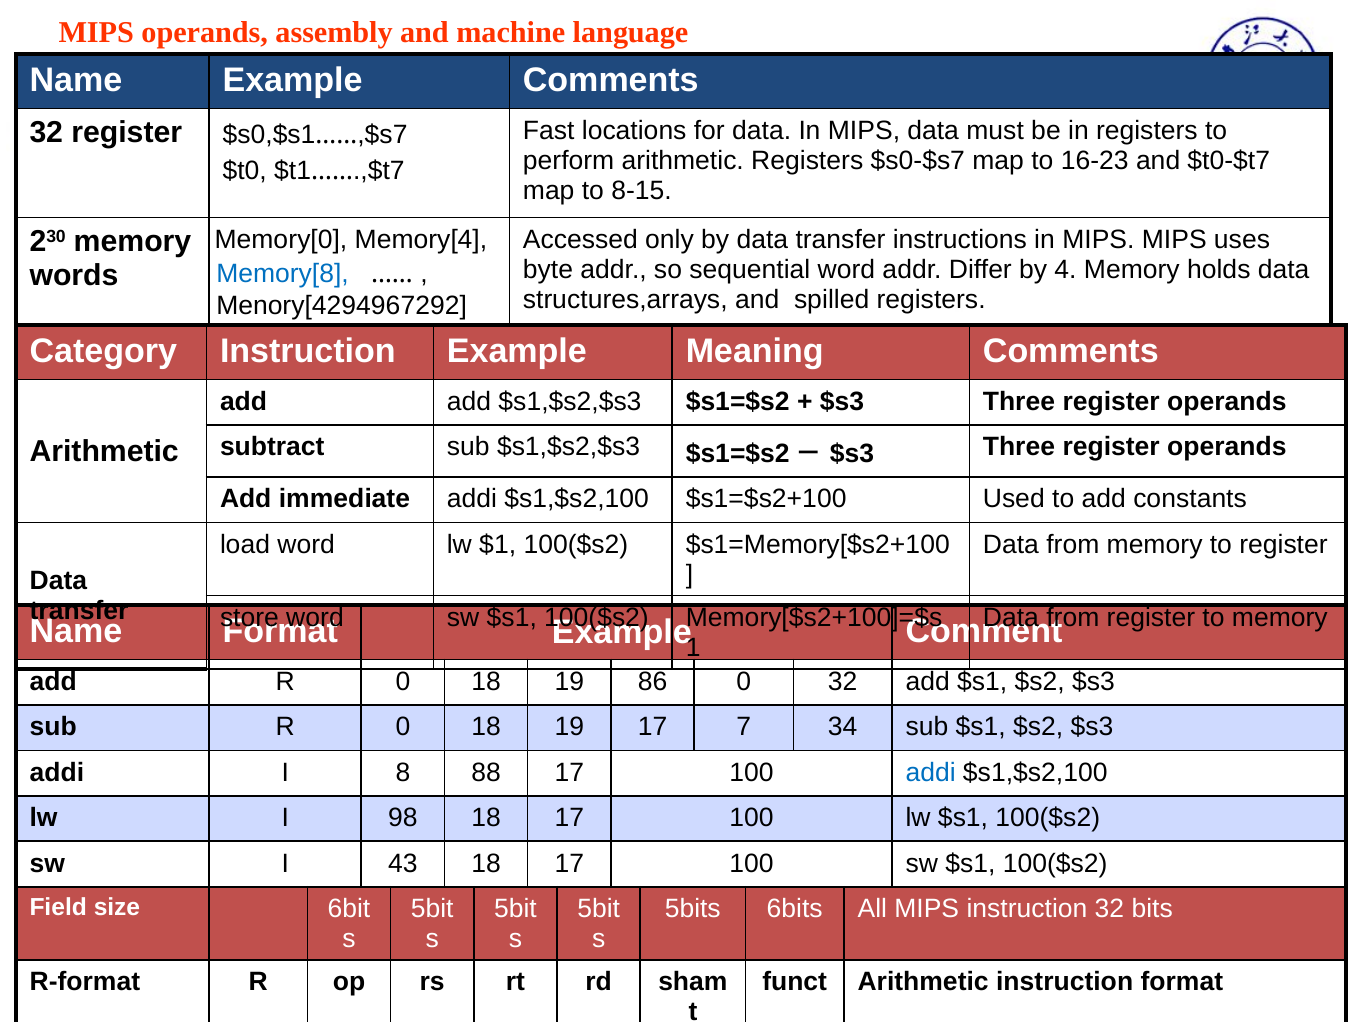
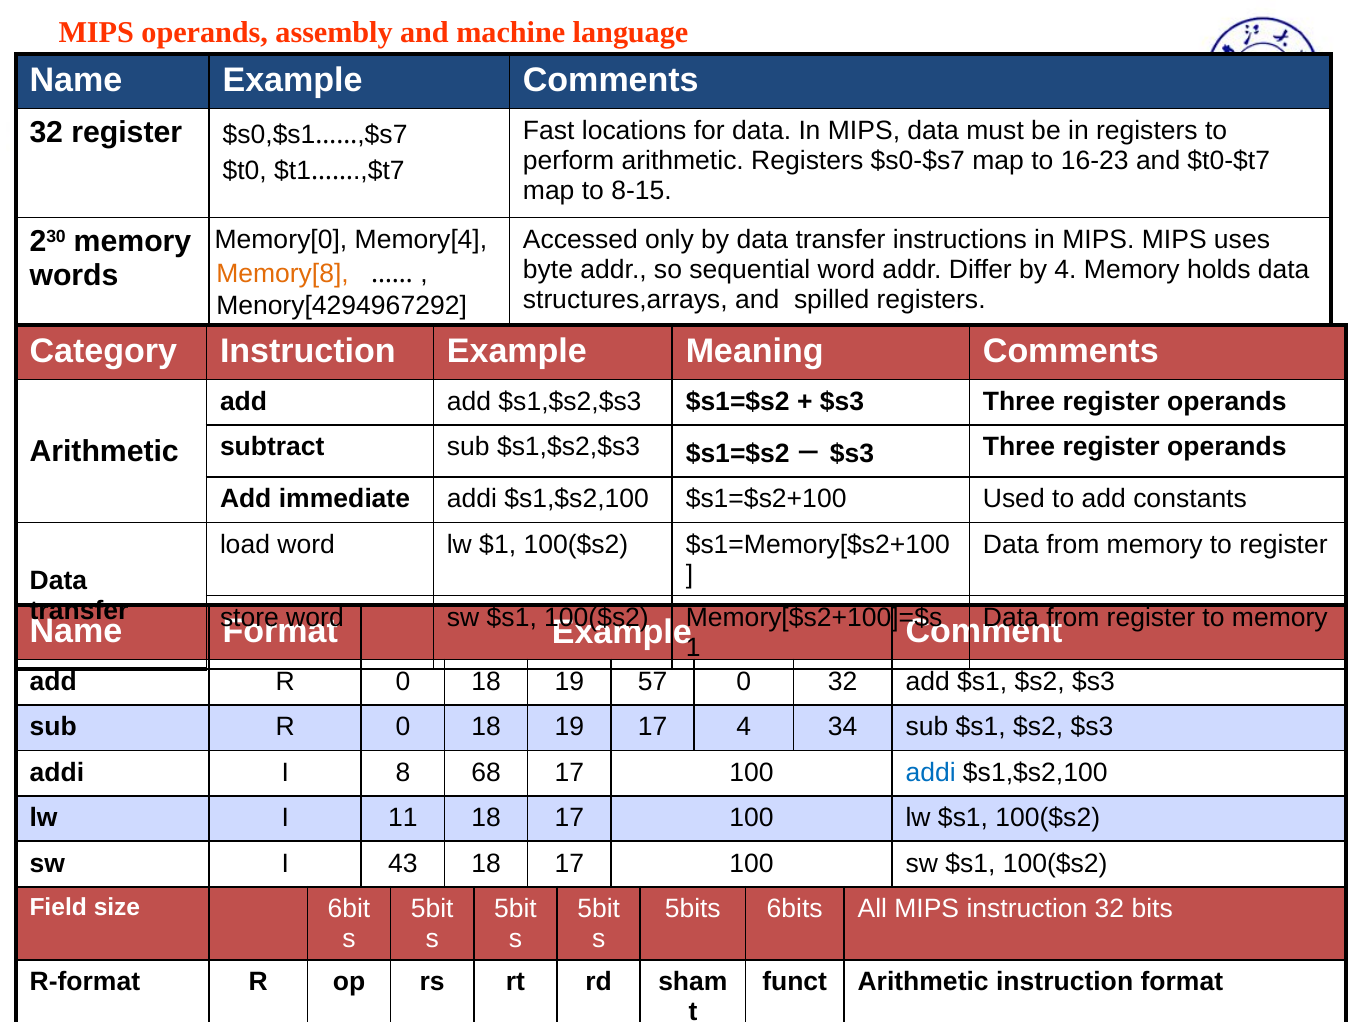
Memory[8 colour: blue -> orange
86: 86 -> 57
17 7: 7 -> 4
88: 88 -> 68
98: 98 -> 11
